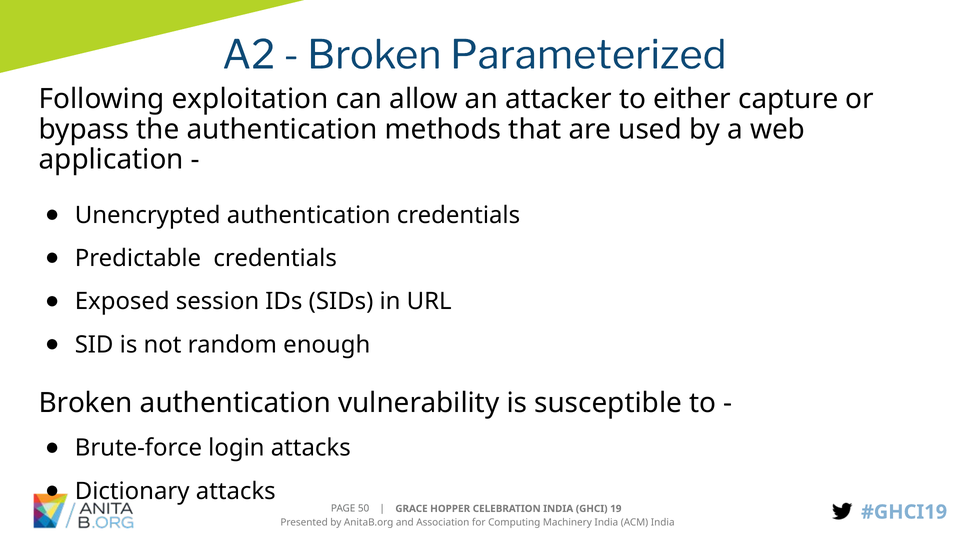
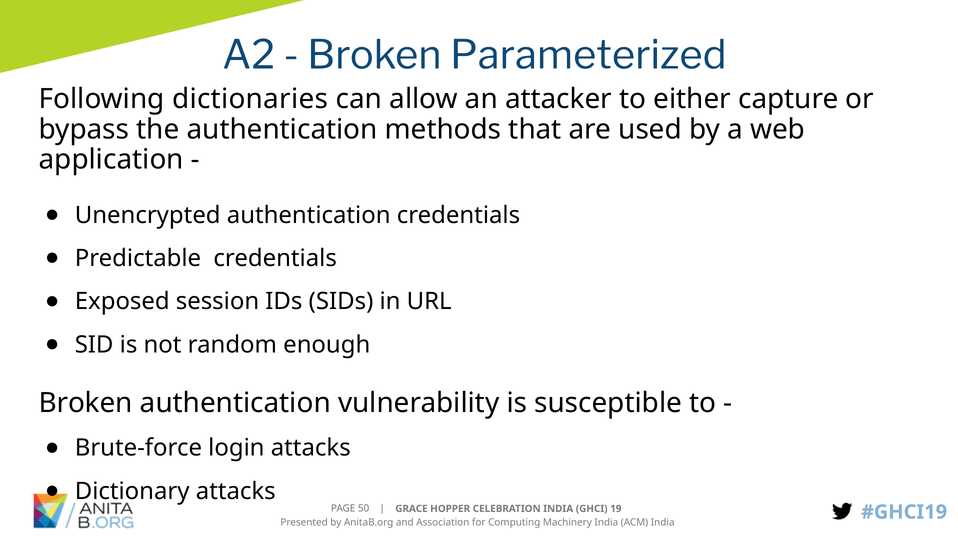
exploitation: exploitation -> dictionaries
